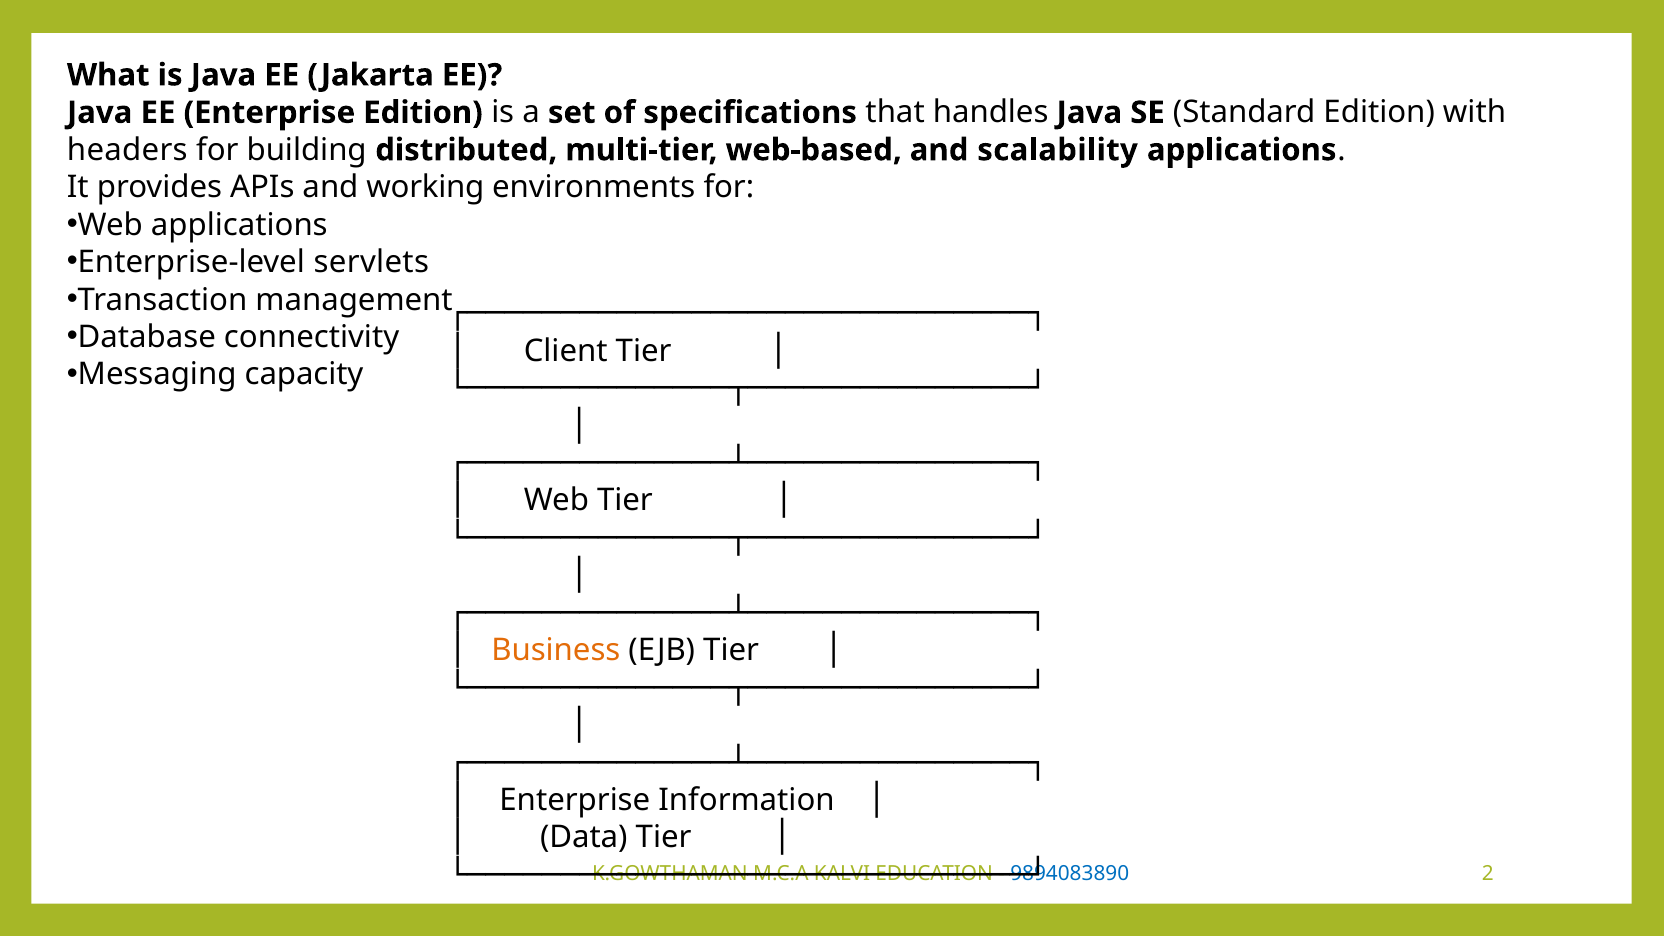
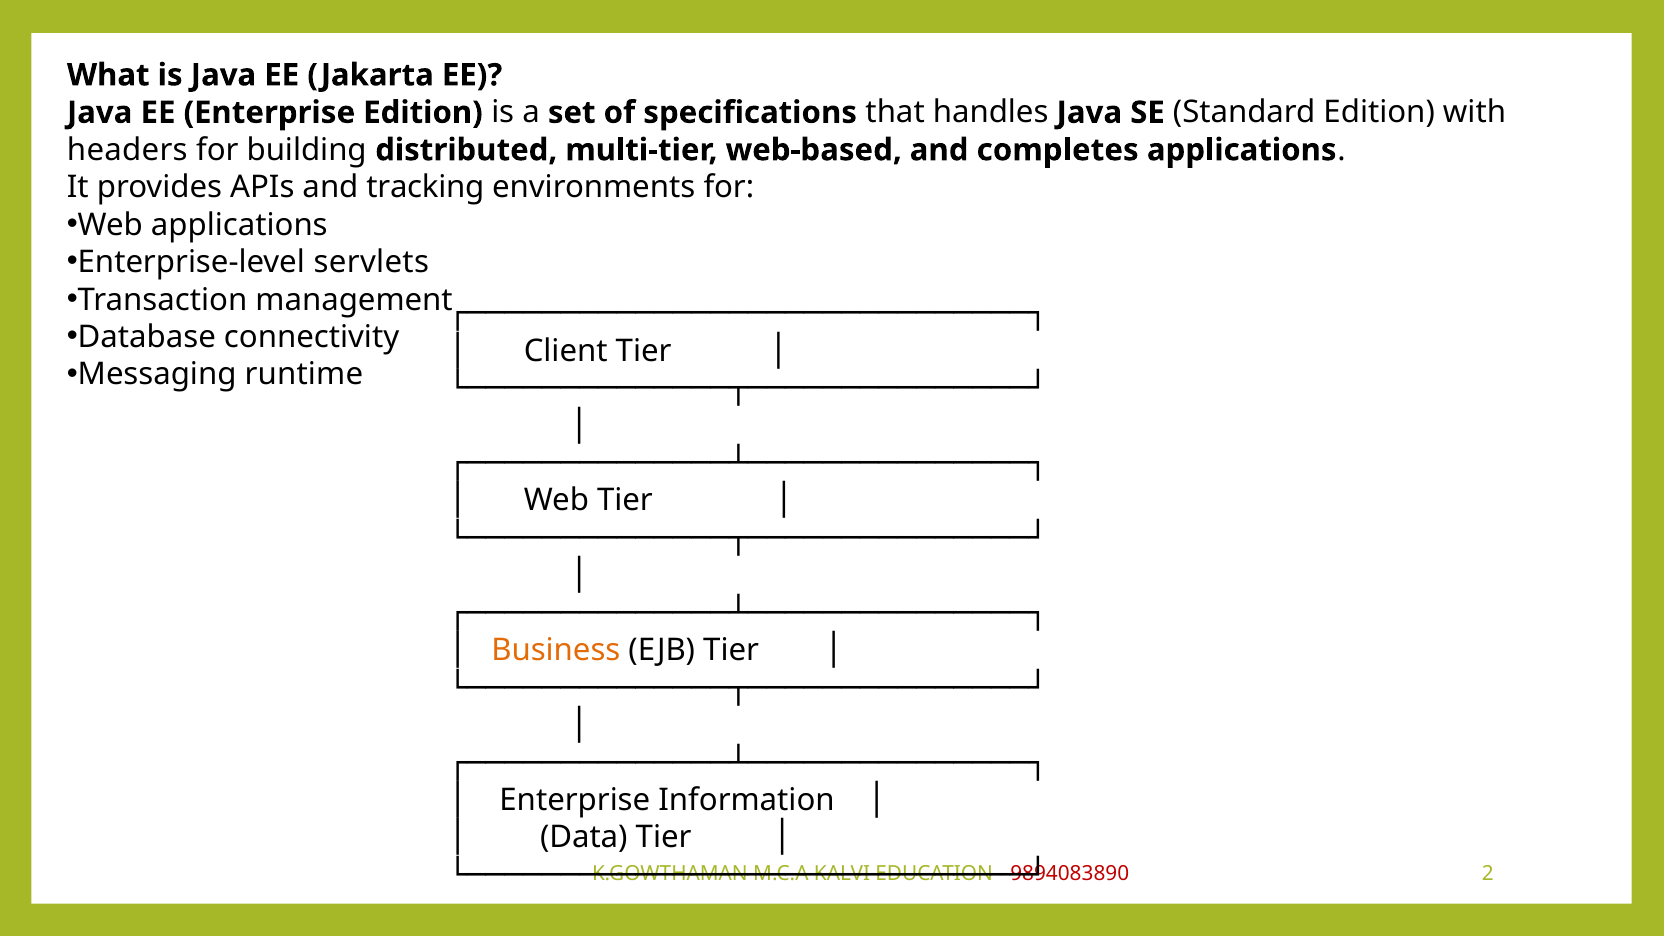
scalability: scalability -> completes
working: working -> tracking
capacity: capacity -> runtime
9894083890 colour: blue -> red
